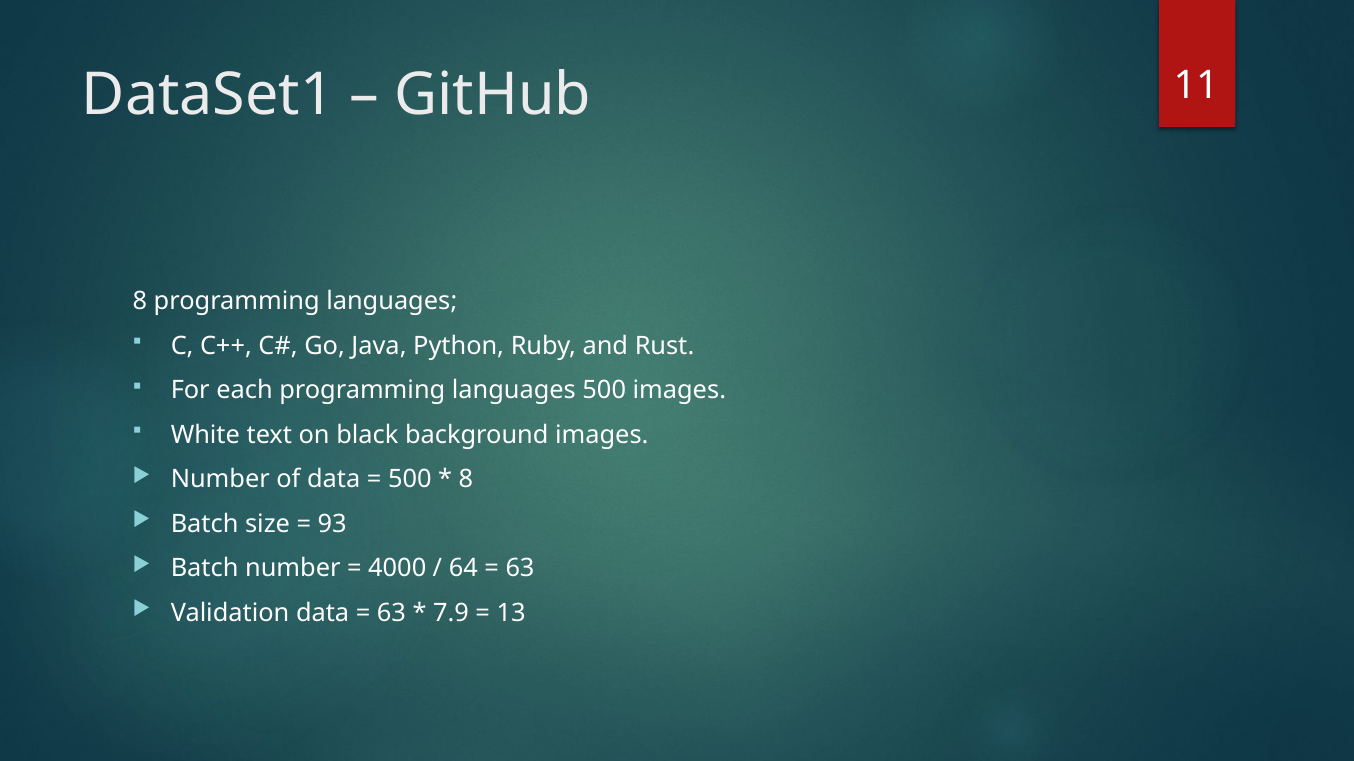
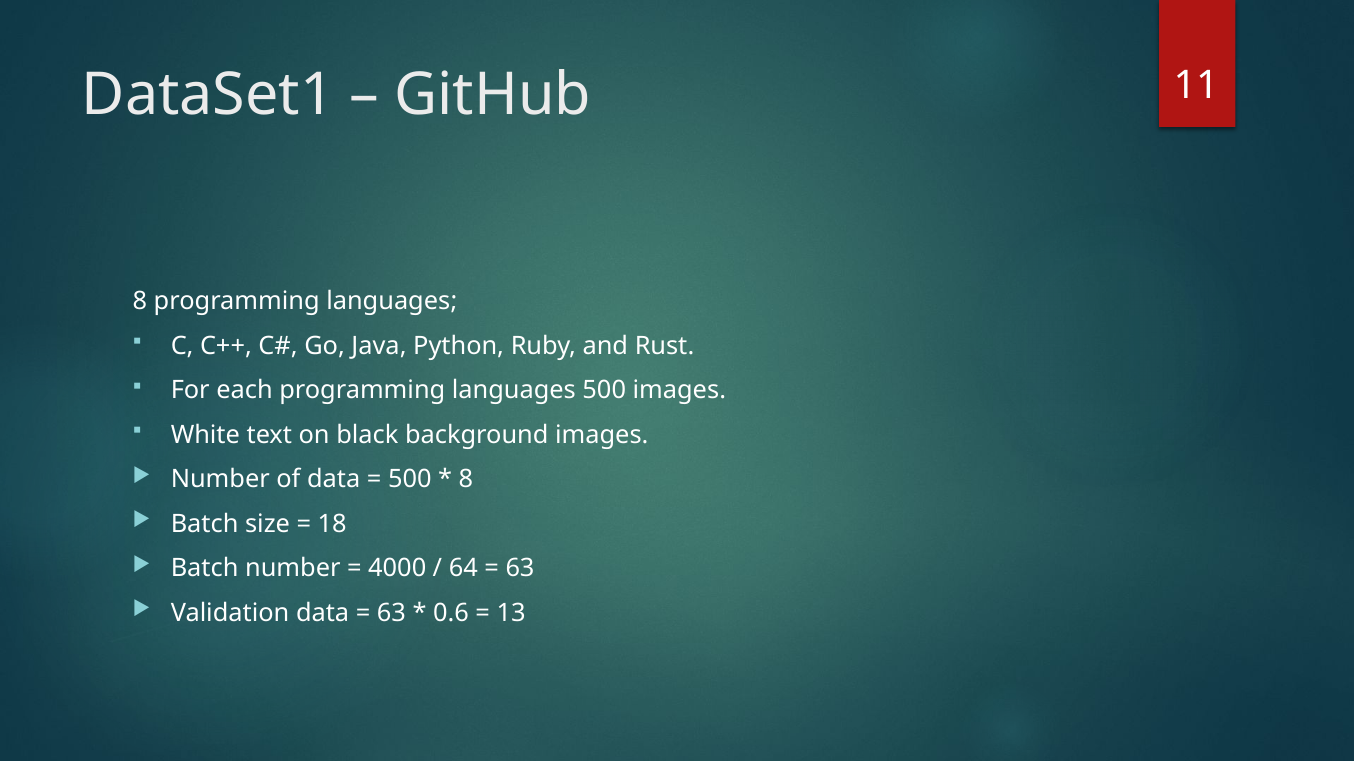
93: 93 -> 18
7.9: 7.9 -> 0.6
